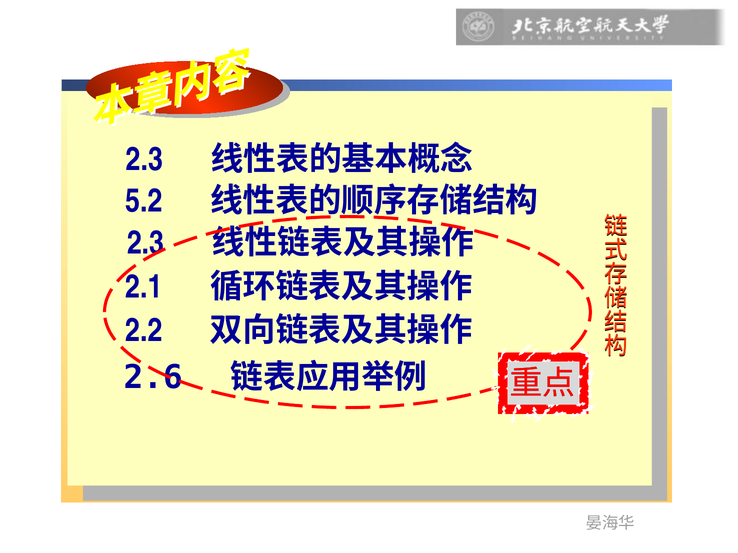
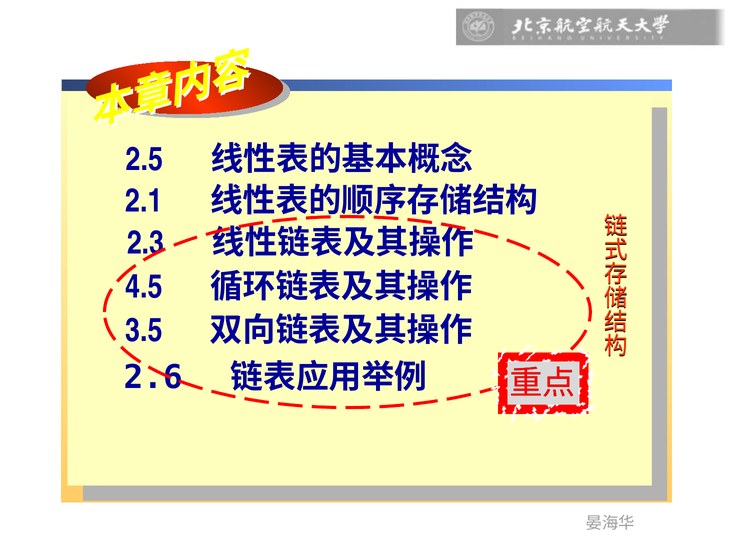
2.3 at (145, 159): 2.3 -> 2.5
5.2: 5.2 -> 2.1
2.1: 2.1 -> 4.5
2.2: 2.2 -> 3.5
